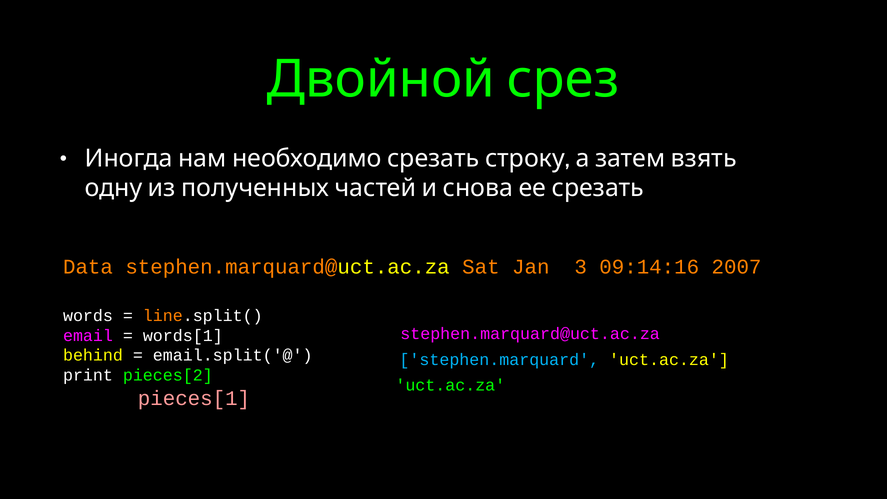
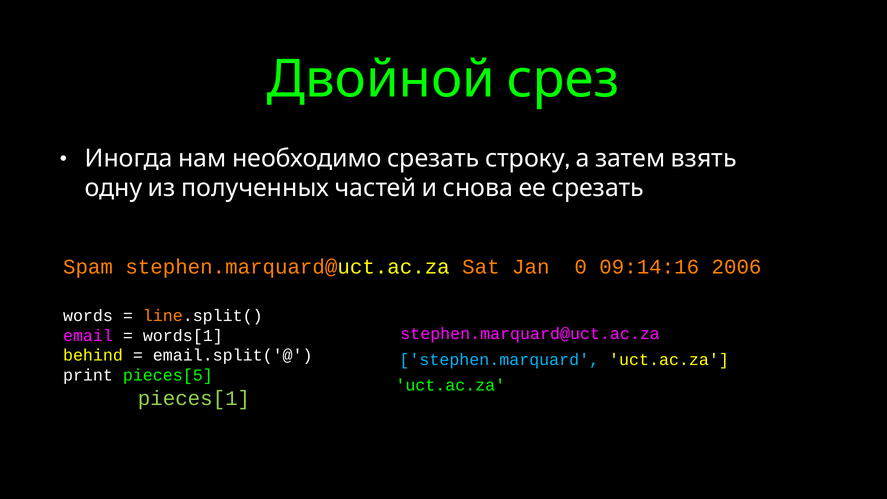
Data: Data -> Spam
3: 3 -> 0
2007: 2007 -> 2006
pieces[2: pieces[2 -> pieces[5
pieces[1 colour: pink -> light green
